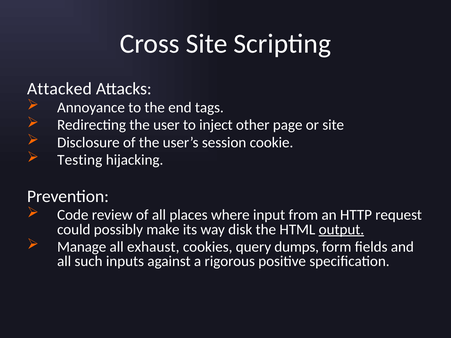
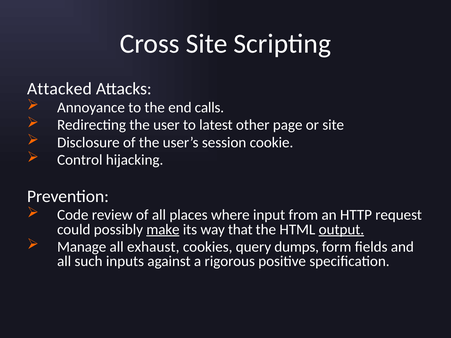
tags: tags -> calls
inject: inject -> latest
Testing: Testing -> Control
make underline: none -> present
disk: disk -> that
